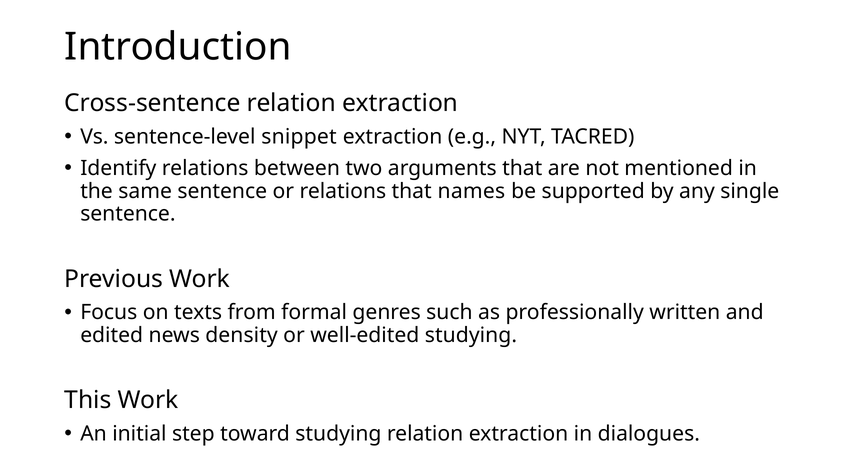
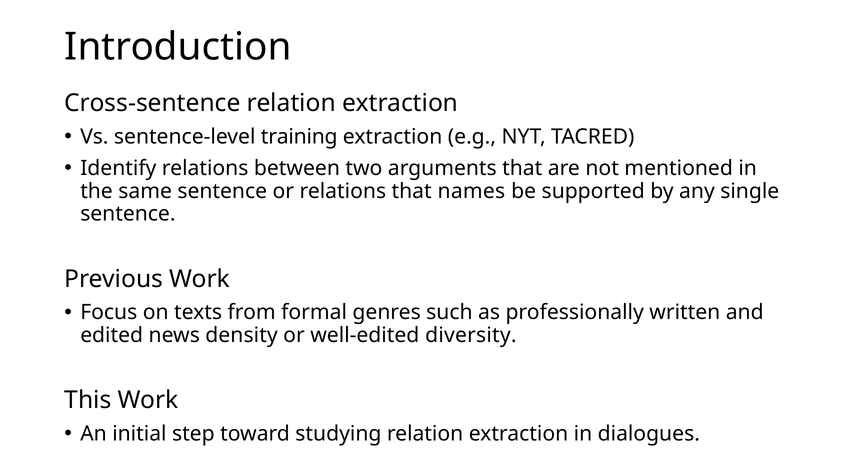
snippet: snippet -> training
well-edited studying: studying -> diversity
